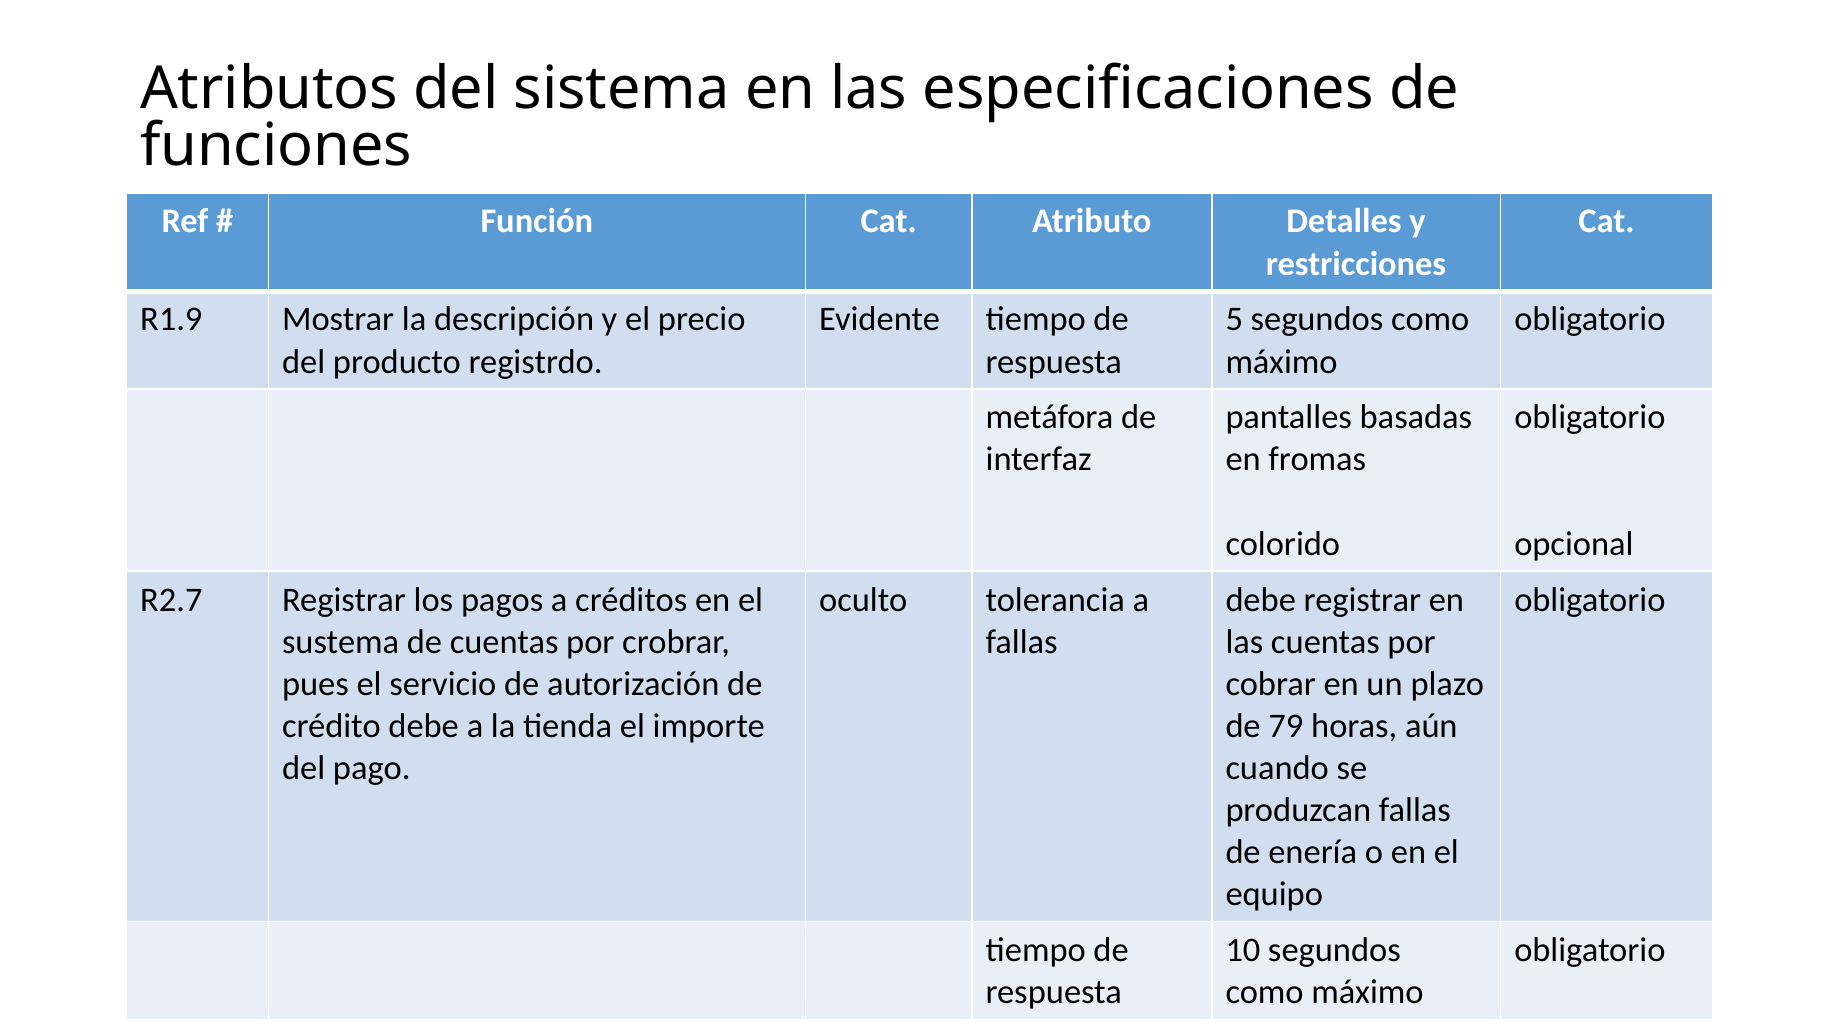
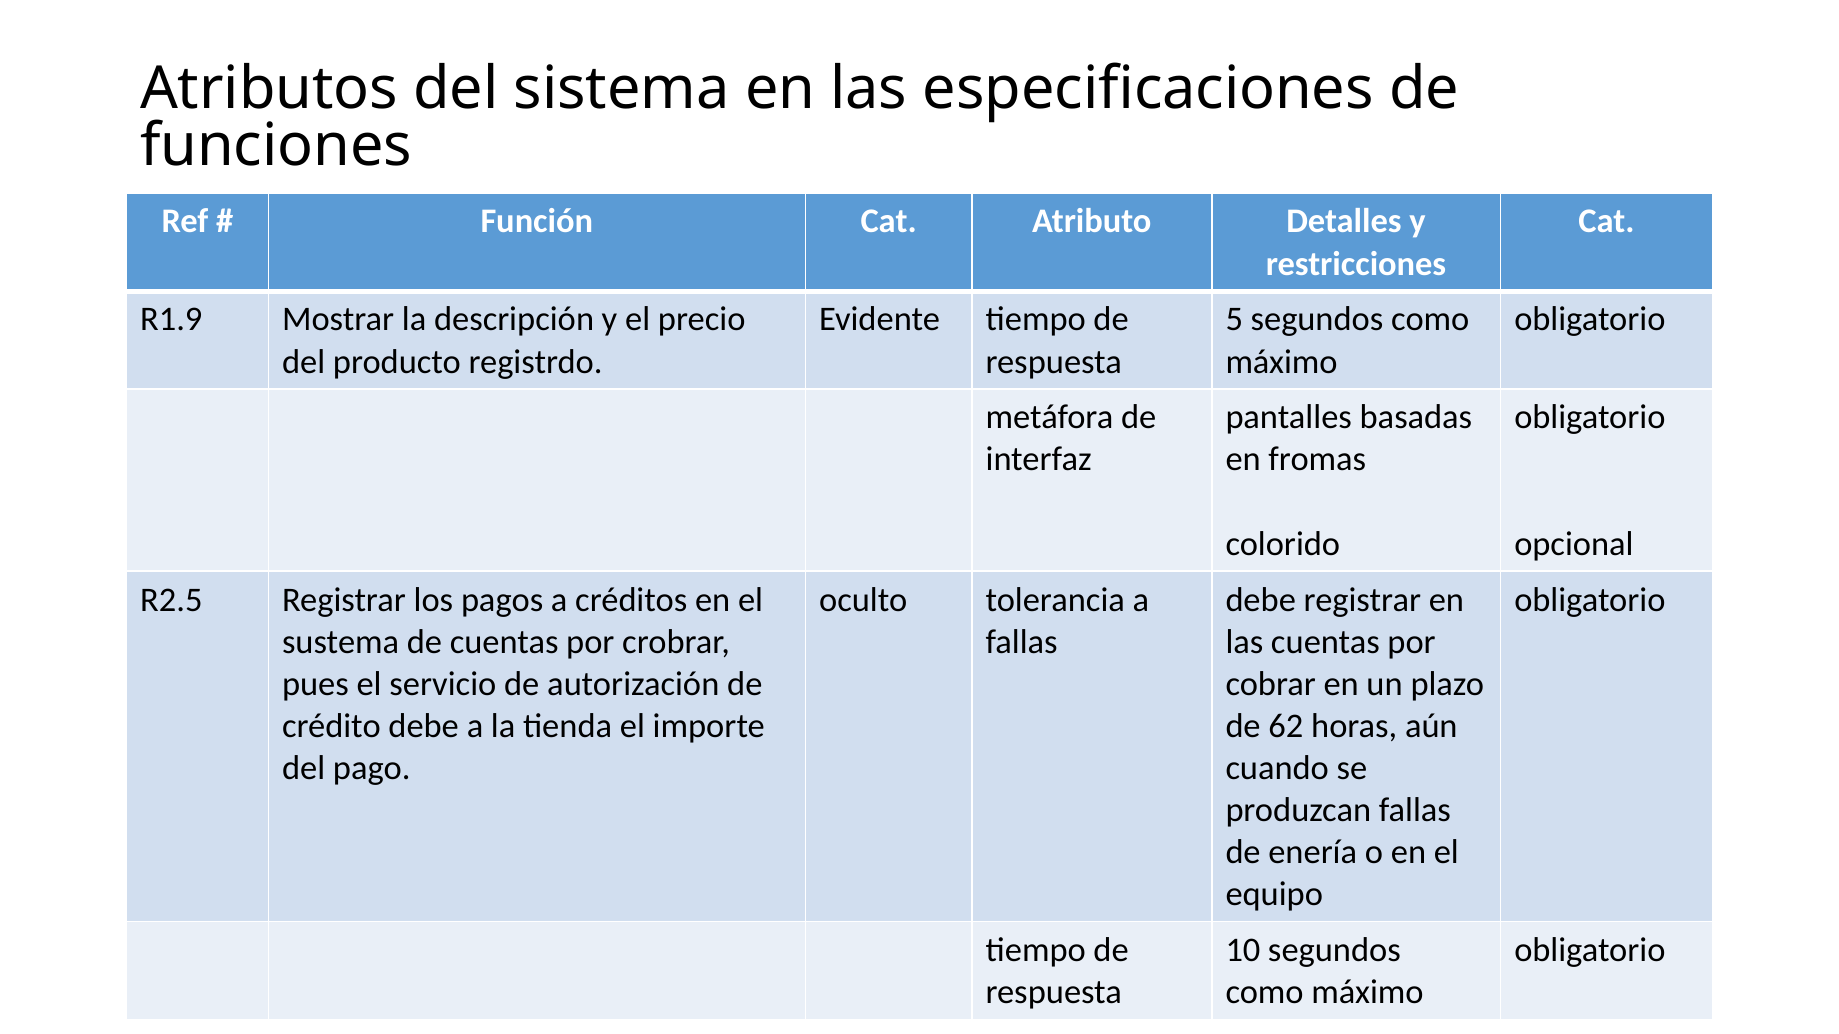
R2.7: R2.7 -> R2.5
79: 79 -> 62
